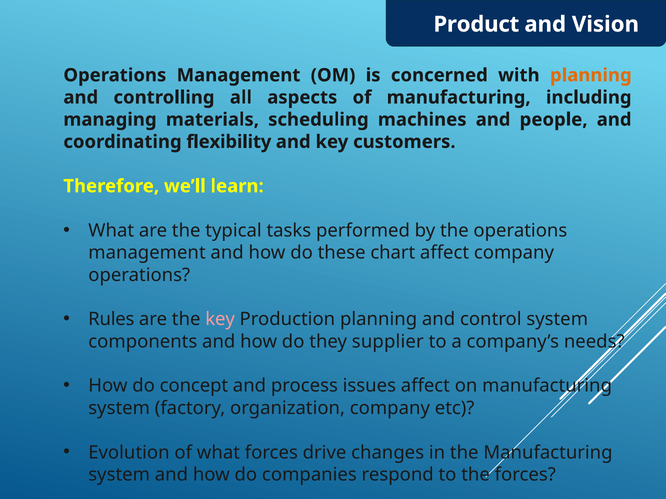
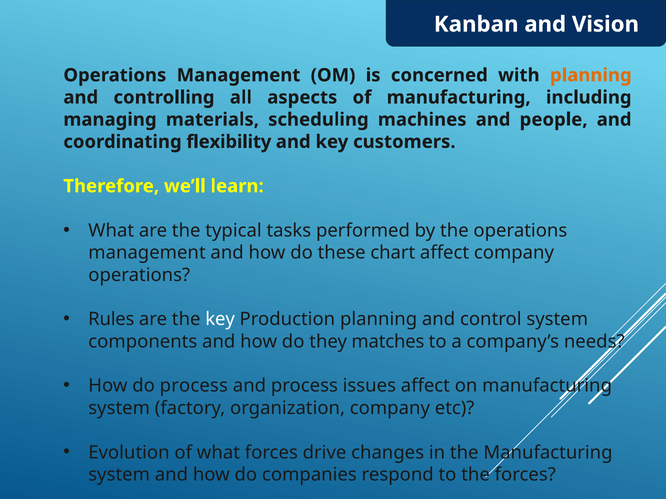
Product: Product -> Kanban
key at (220, 320) colour: pink -> white
supplier: supplier -> matches
do concept: concept -> process
